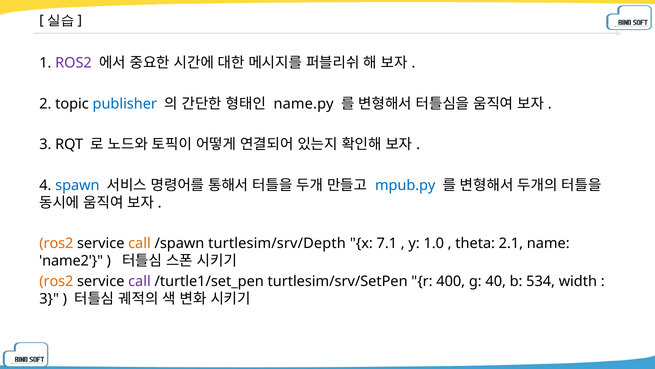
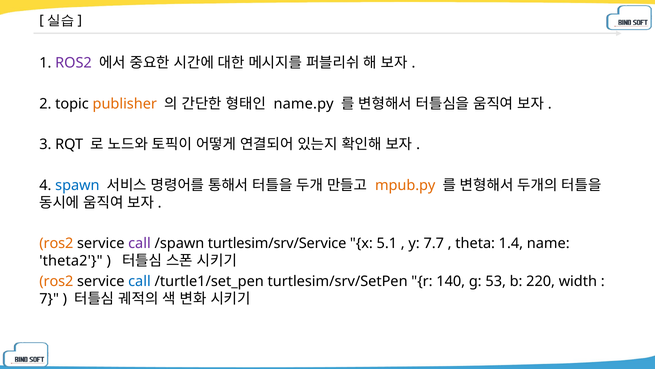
publisher colour: blue -> orange
mpub.py colour: blue -> orange
call at (139, 243) colour: orange -> purple
turtlesim/srv/Depth: turtlesim/srv/Depth -> turtlesim/srv/Service
7.1: 7.1 -> 5.1
1.0: 1.0 -> 7.7
2.1: 2.1 -> 1.4
name2: name2 -> theta2
call at (139, 281) colour: purple -> blue
400: 400 -> 140
40: 40 -> 53
534: 534 -> 220
3 at (49, 298): 3 -> 7
